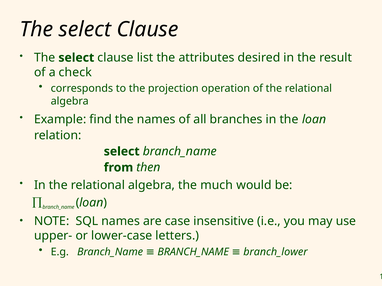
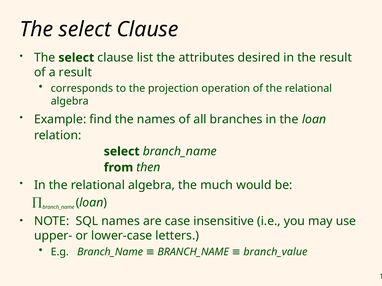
a check: check -> result
branch_lower: branch_lower -> branch_value
